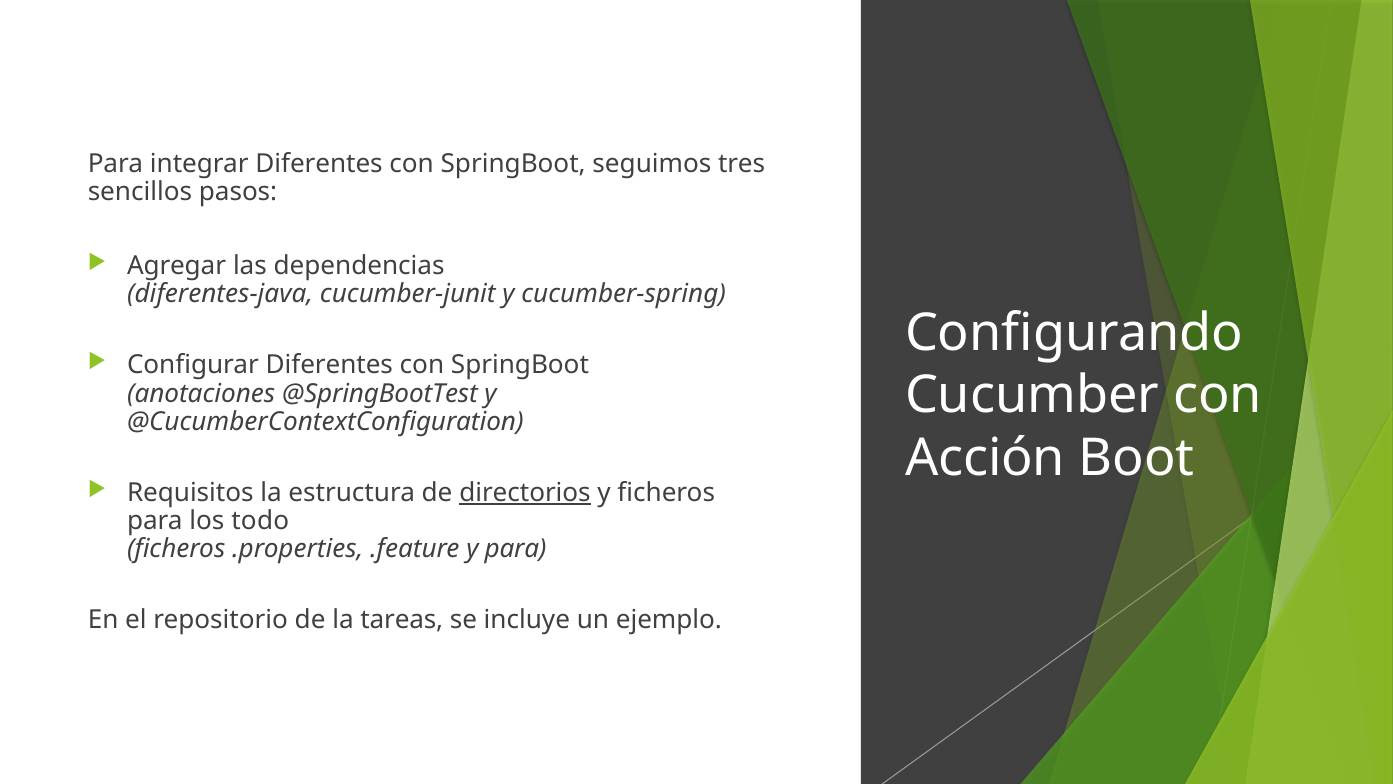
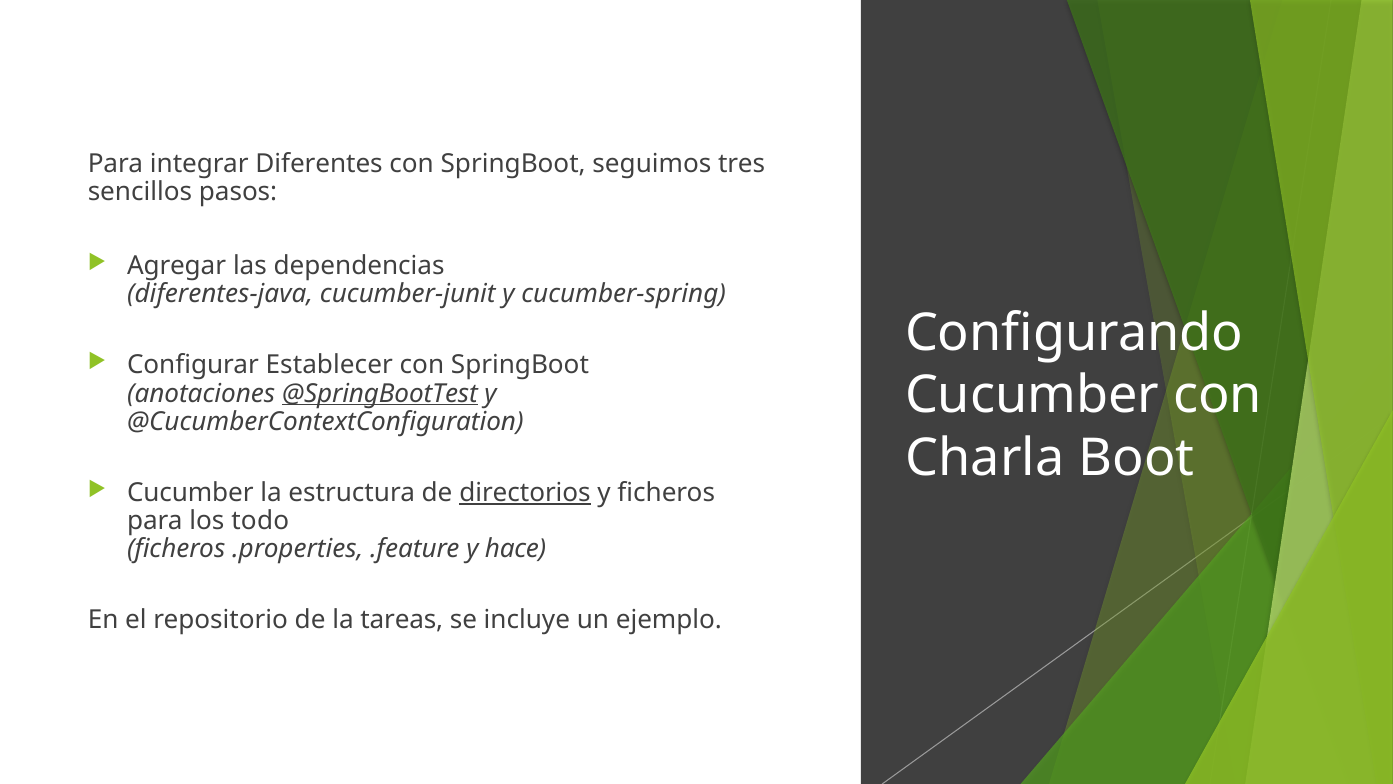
Configurar Diferentes: Diferentes -> Establecer
@SpringBootTest underline: none -> present
Acción: Acción -> Charla
Requisitos at (190, 492): Requisitos -> Cucumber
y para: para -> hace
